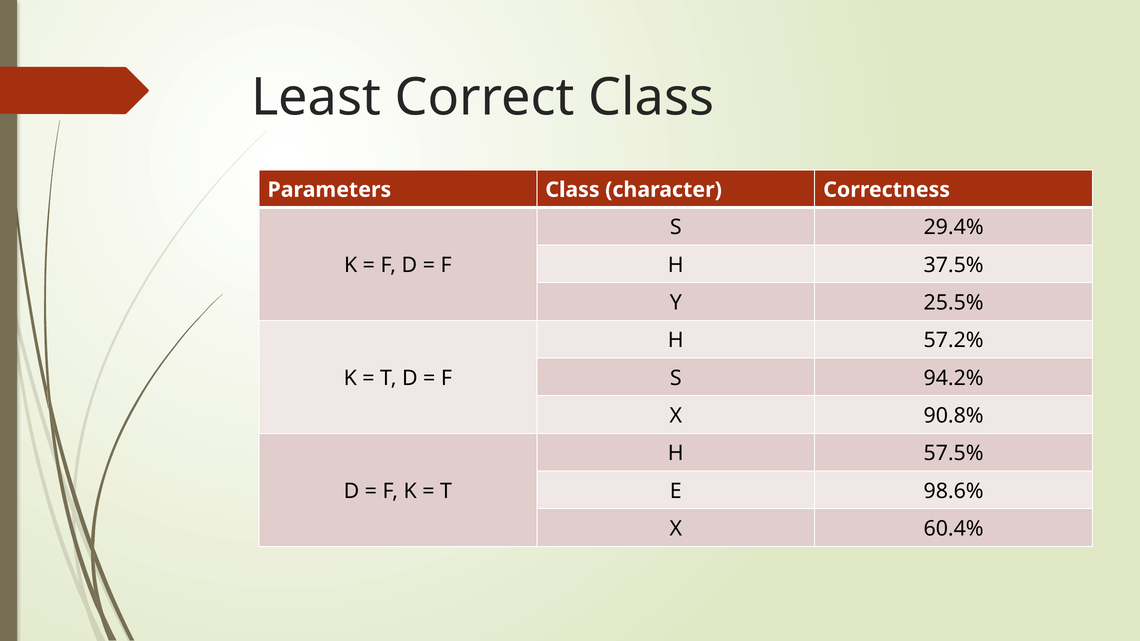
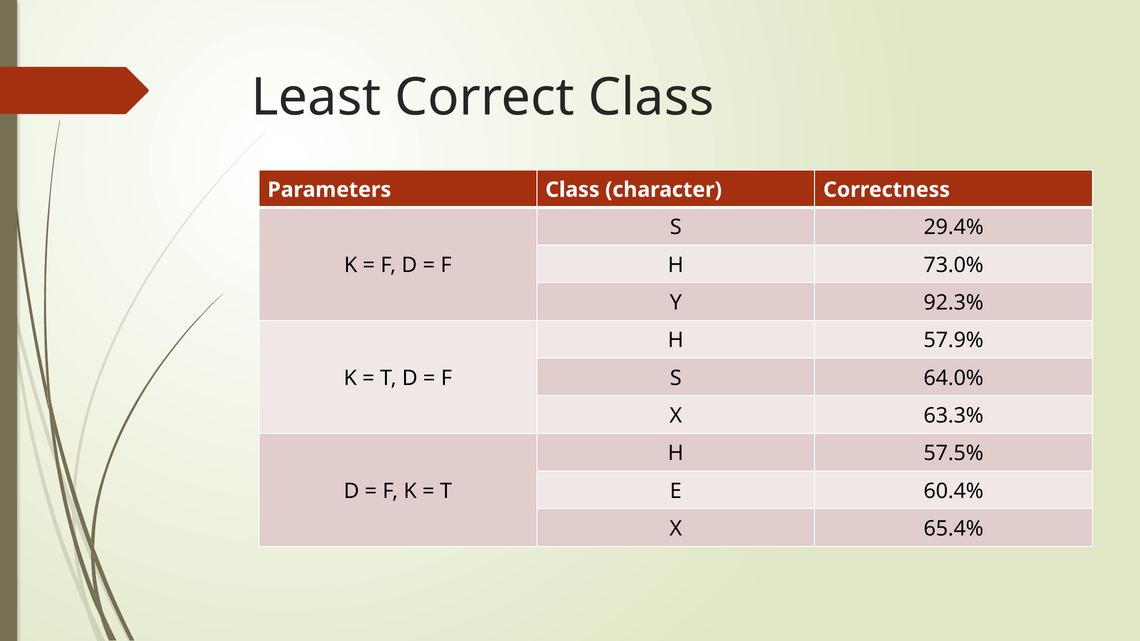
37.5%: 37.5% -> 73.0%
25.5%: 25.5% -> 92.3%
57.2%: 57.2% -> 57.9%
94.2%: 94.2% -> 64.0%
90.8%: 90.8% -> 63.3%
98.6%: 98.6% -> 60.4%
60.4%: 60.4% -> 65.4%
